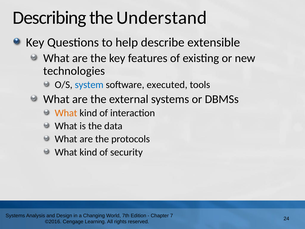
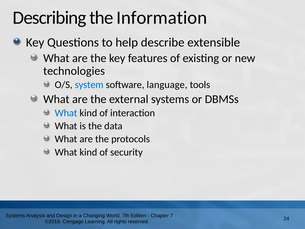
Understand: Understand -> Information
executed: executed -> language
What at (66, 113) colour: orange -> blue
